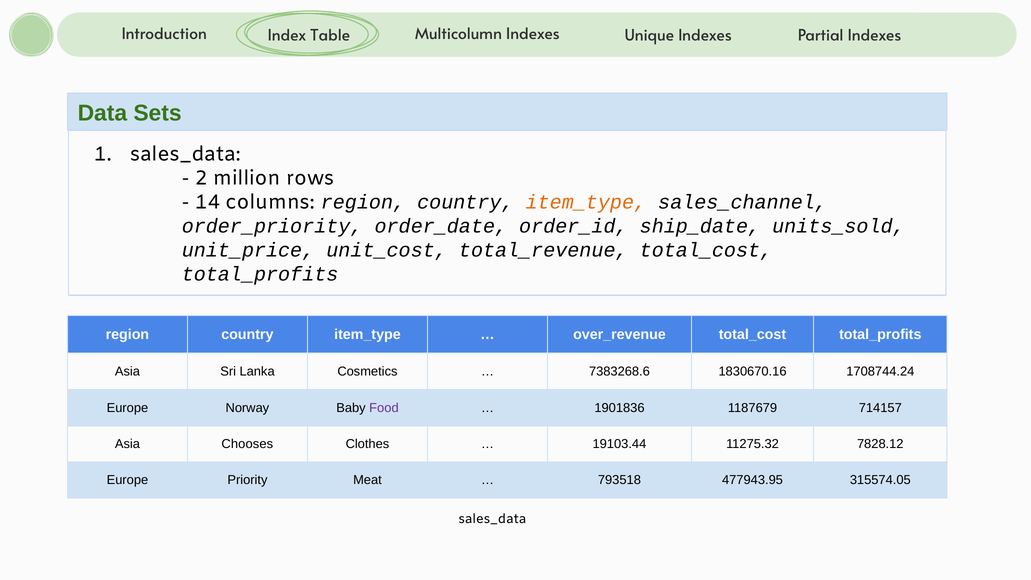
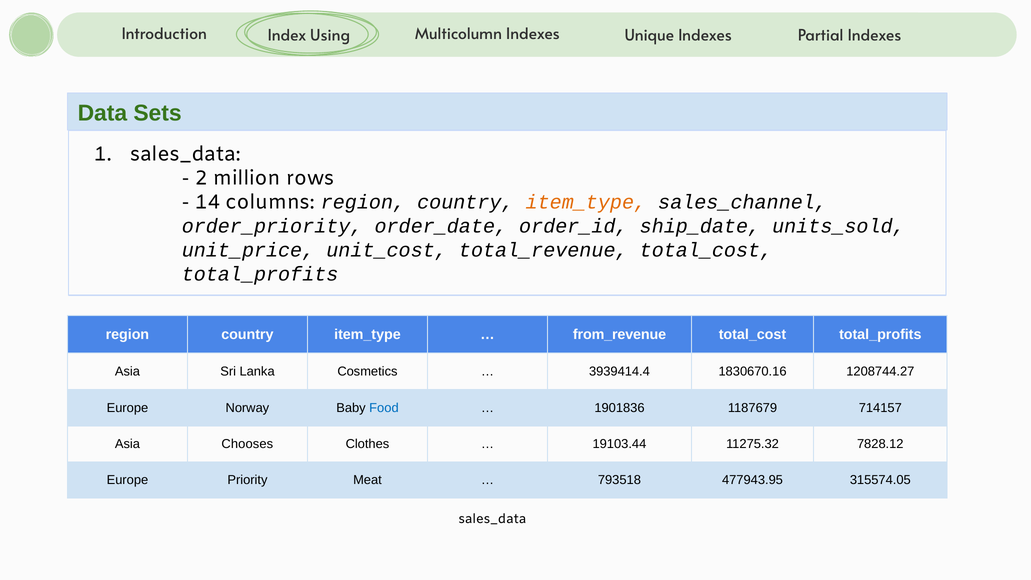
Table: Table -> Using
over_revenue: over_revenue -> from_revenue
7383268.6: 7383268.6 -> 3939414.4
1708744.24: 1708744.24 -> 1208744.27
Food colour: purple -> blue
